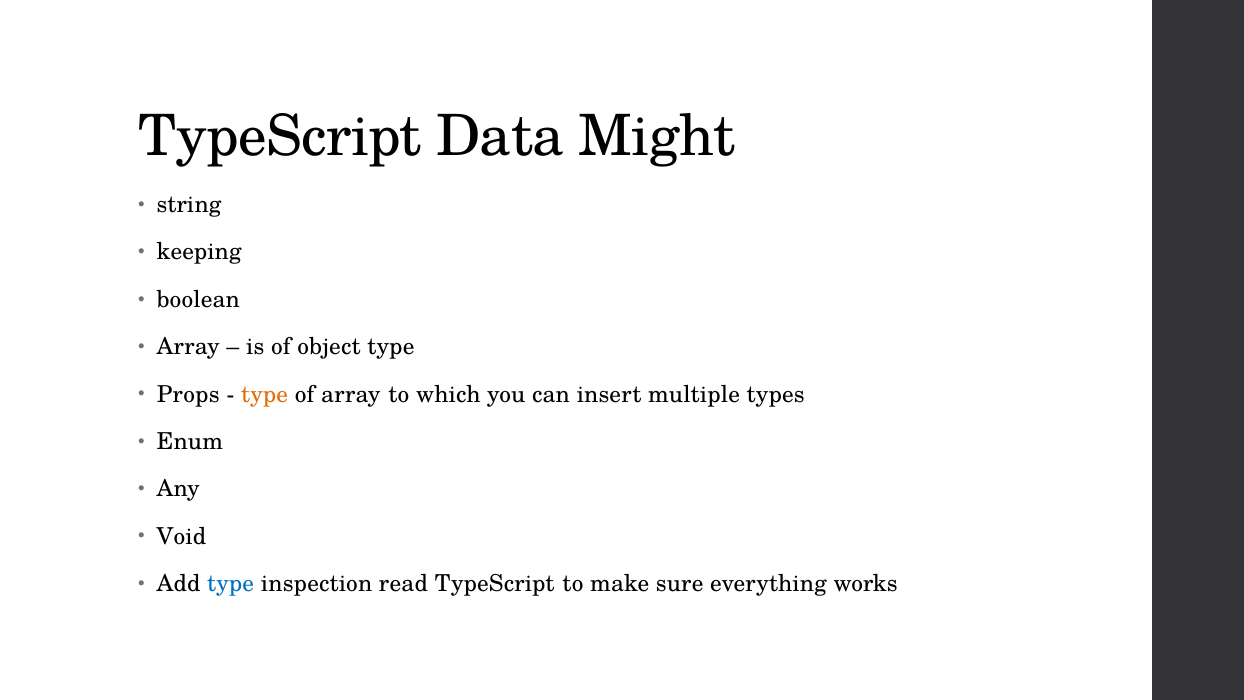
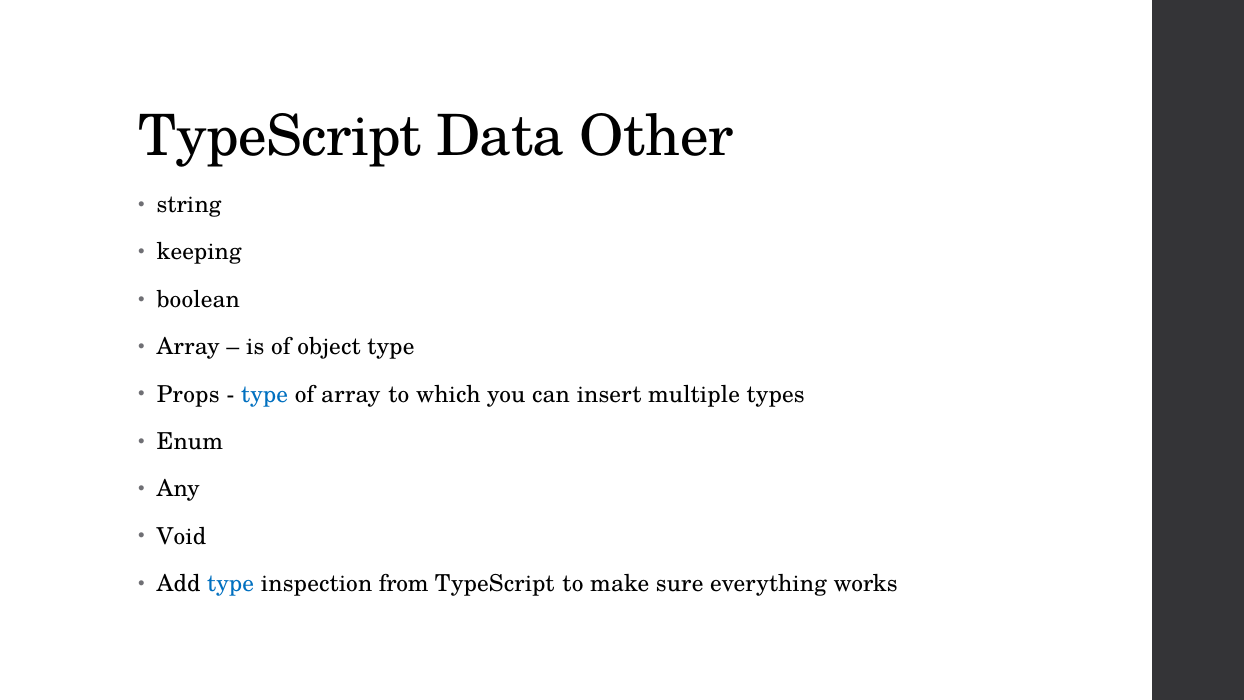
Might: Might -> Other
type at (265, 394) colour: orange -> blue
read: read -> from
